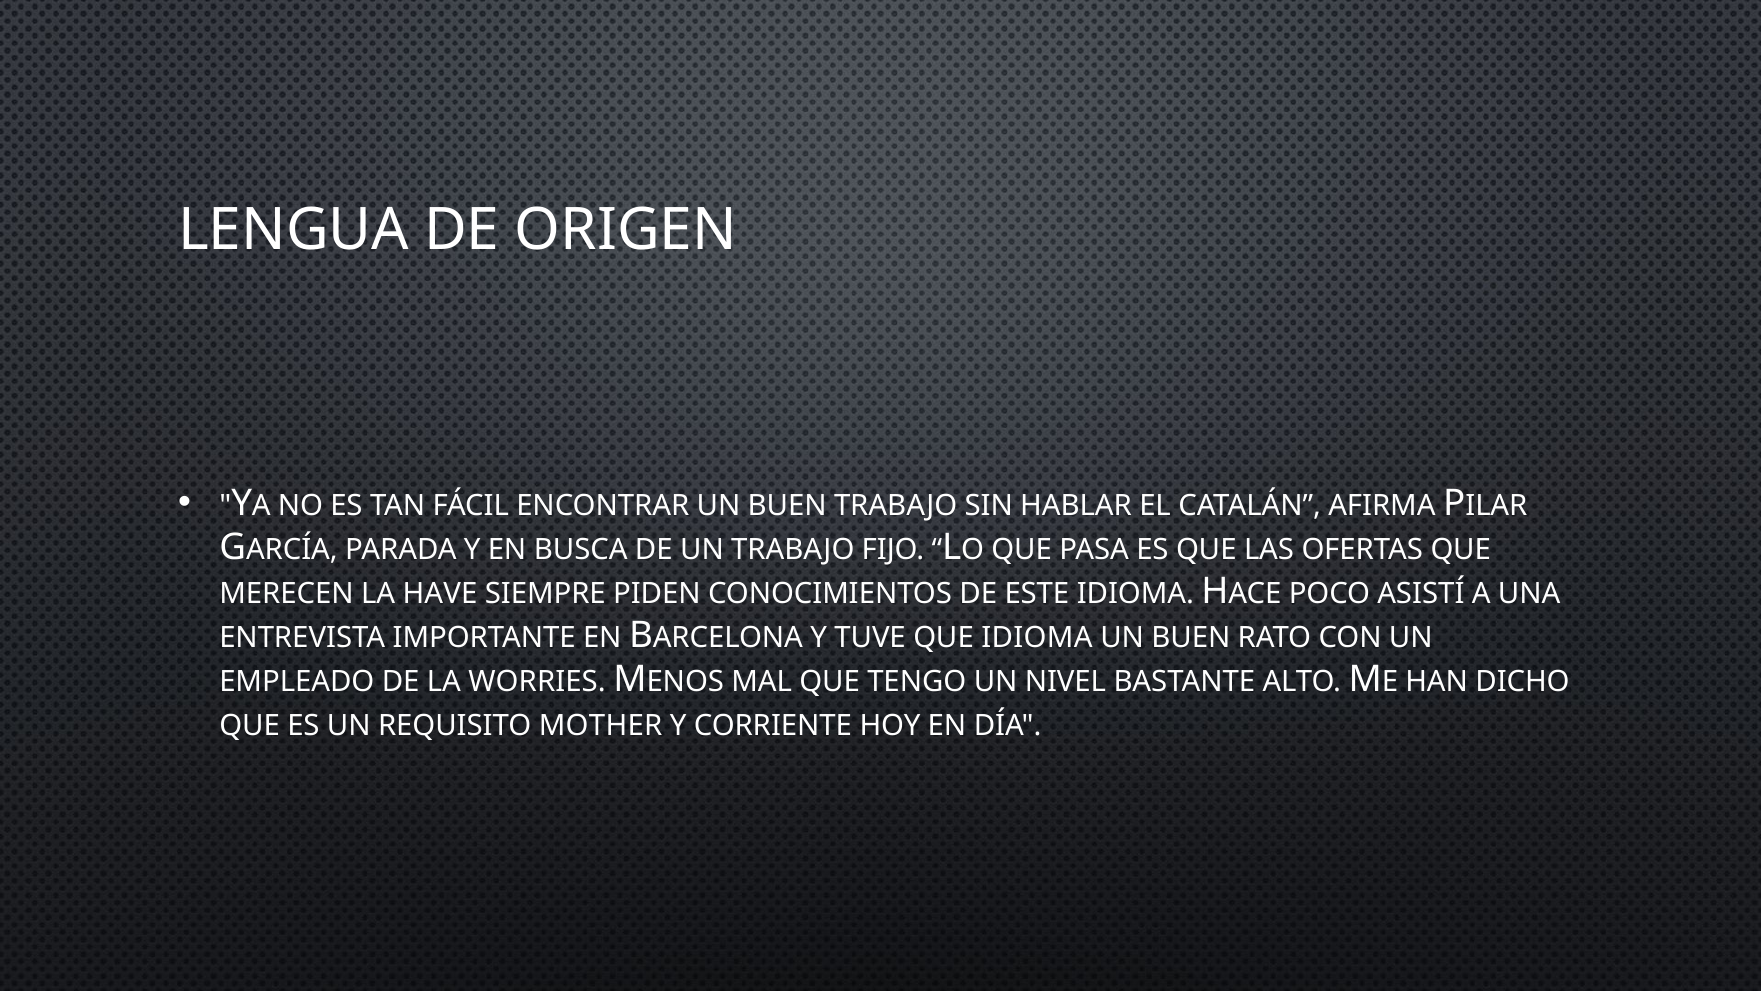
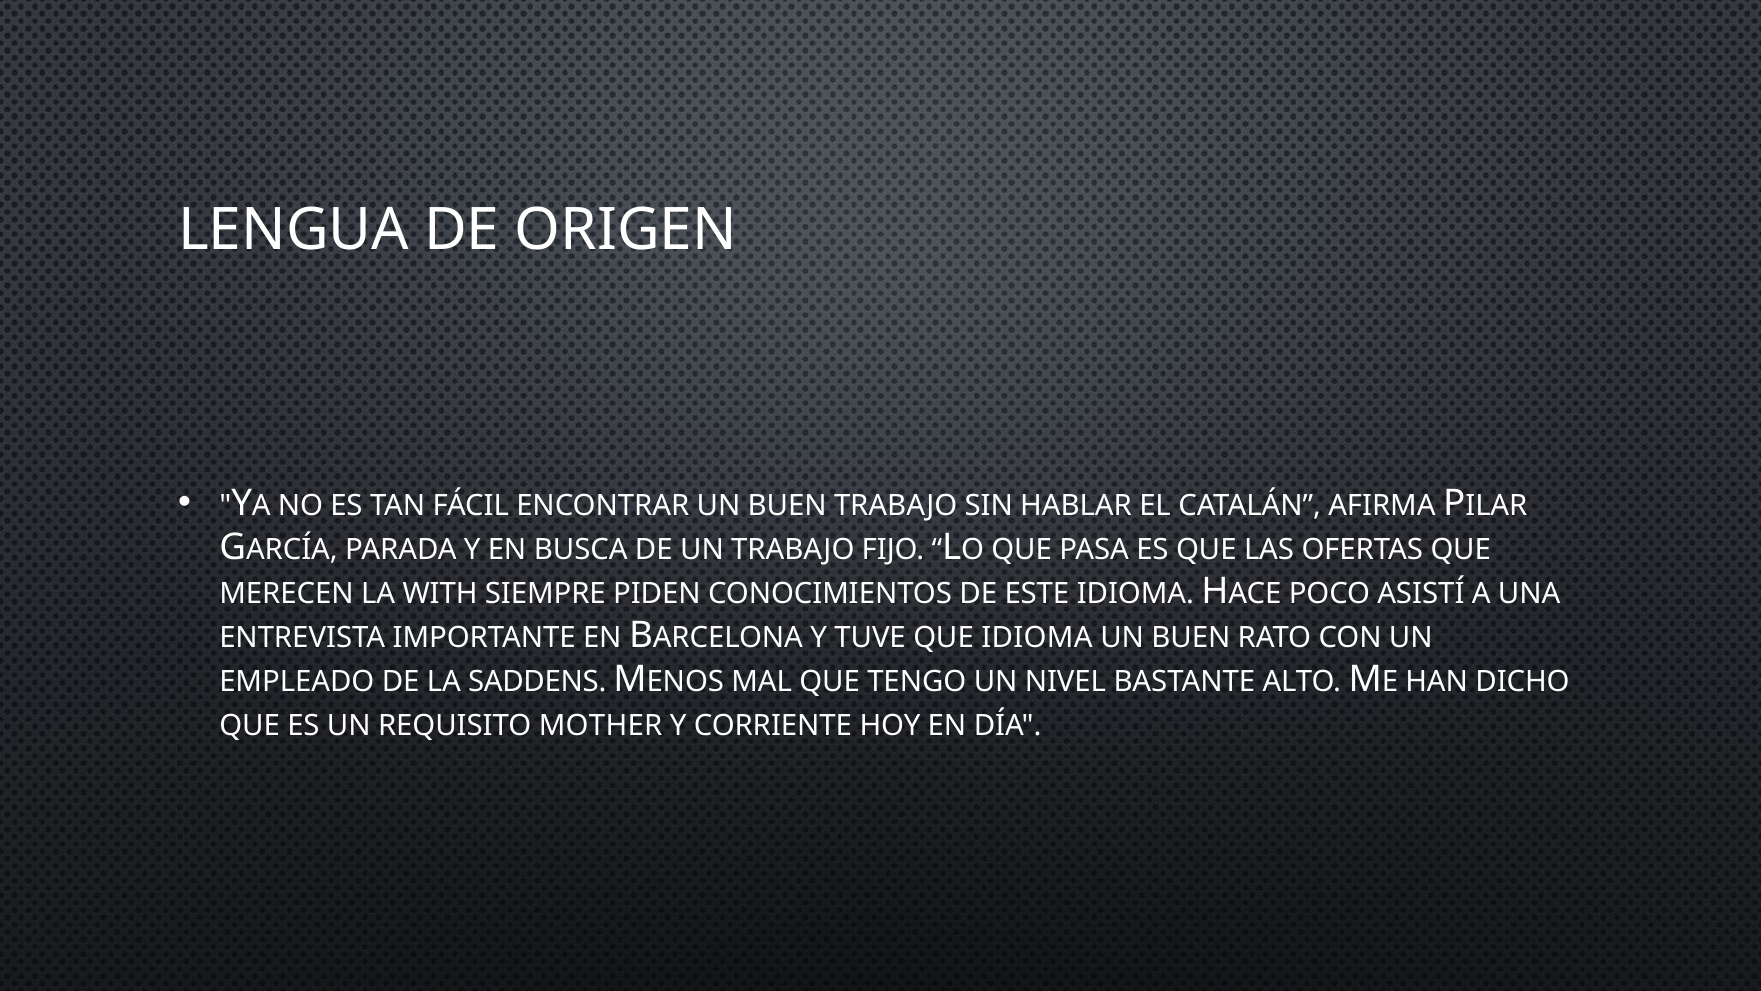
HAVE: HAVE -> WITH
WORRIES: WORRIES -> SADDENS
